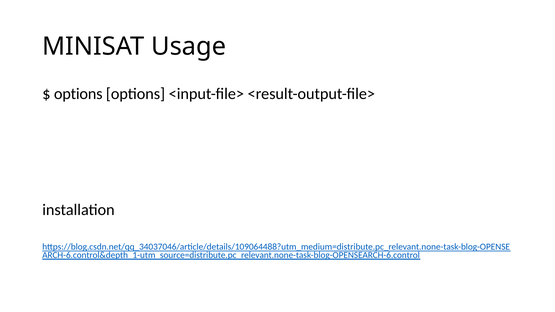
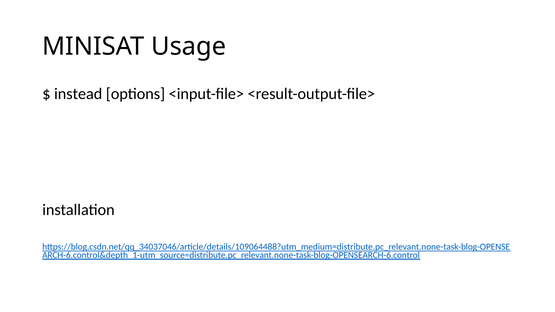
options at (78, 94): options -> instead
